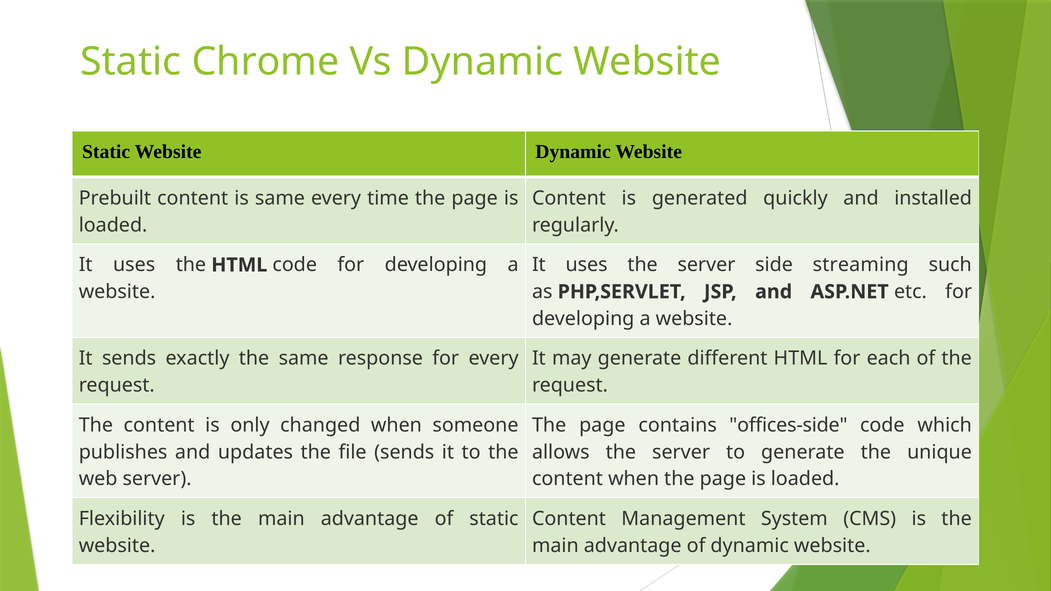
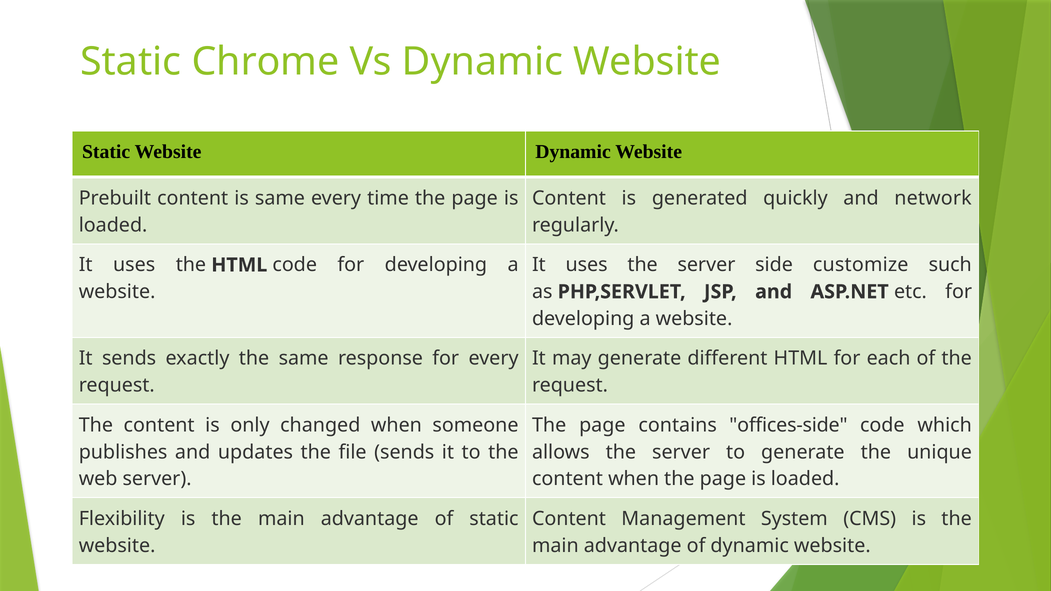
installed: installed -> network
streaming: streaming -> customize
